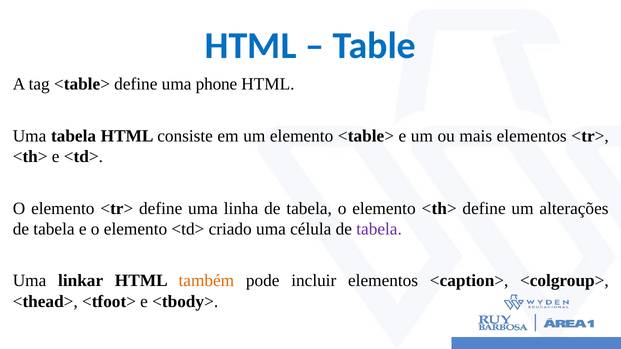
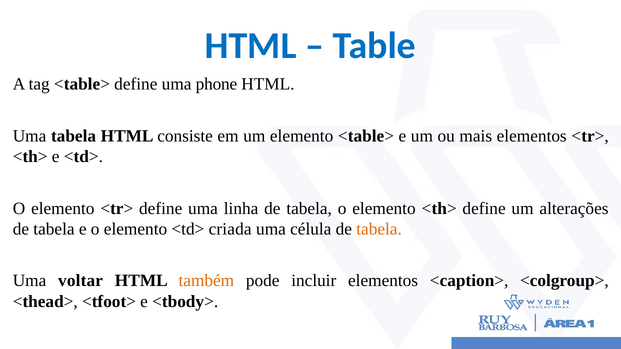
criado: criado -> criada
tabela at (379, 229) colour: purple -> orange
linkar: linkar -> voltar
